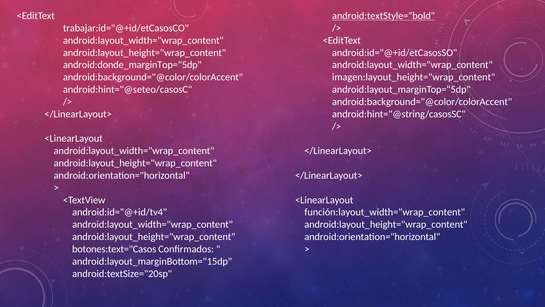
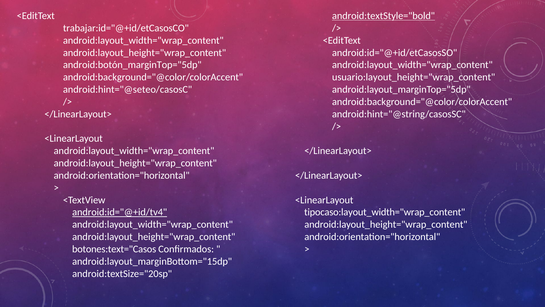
android:donde_marginTop="5dp: android:donde_marginTop="5dp -> android:botón_marginTop="5dp
imagen:layout_height="wrap_content: imagen:layout_height="wrap_content -> usuario:layout_height="wrap_content
android:id="@+id/tv4 underline: none -> present
función:layout_width="wrap_content: función:layout_width="wrap_content -> tipocaso:layout_width="wrap_content
